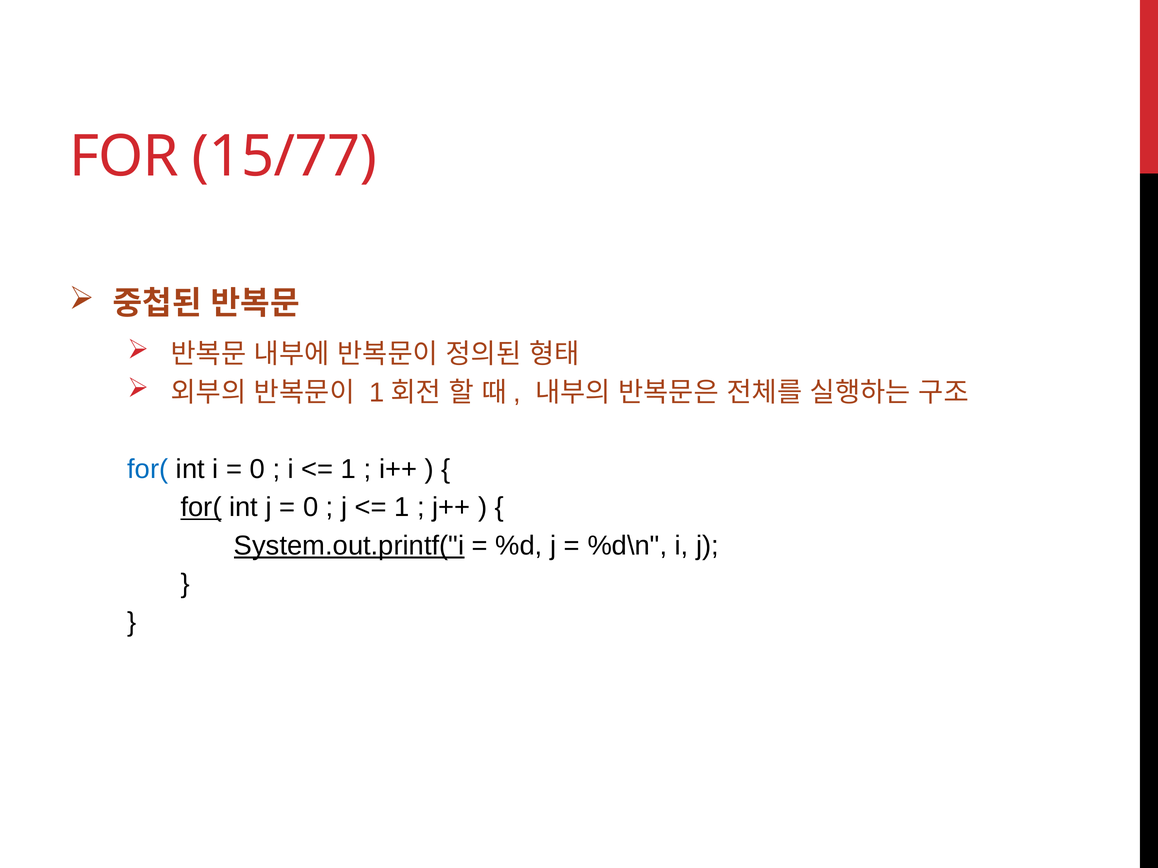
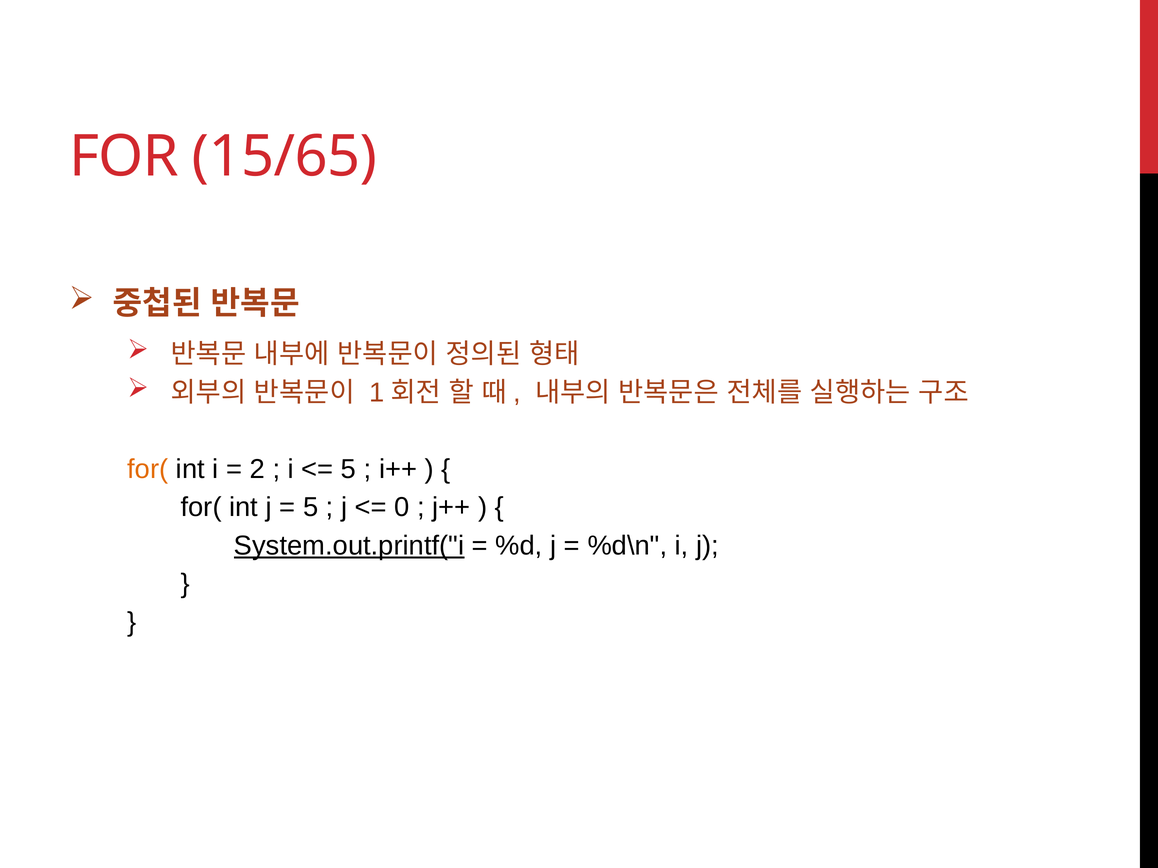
15/77: 15/77 -> 15/65
for( at (148, 469) colour: blue -> orange
0 at (257, 469): 0 -> 2
1 at (349, 469): 1 -> 5
for( at (201, 508) underline: present -> none
0 at (311, 508): 0 -> 5
1 at (402, 508): 1 -> 0
